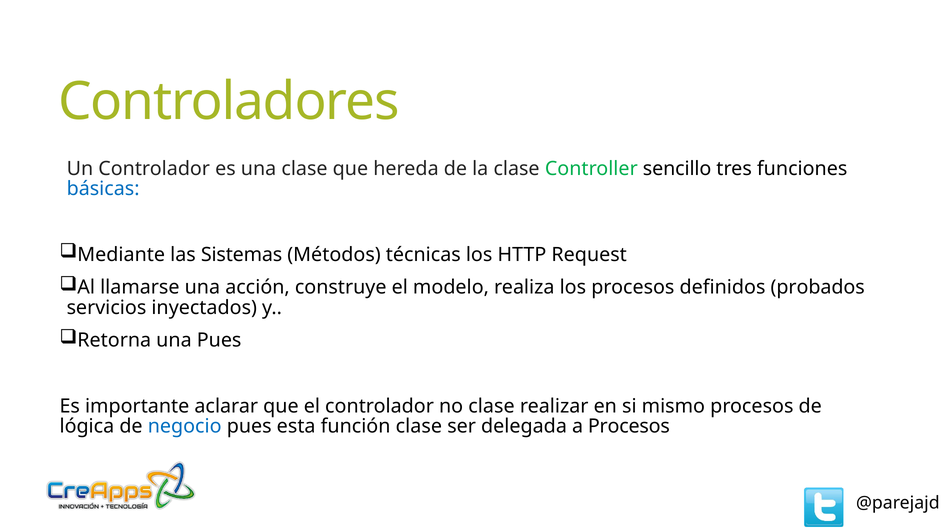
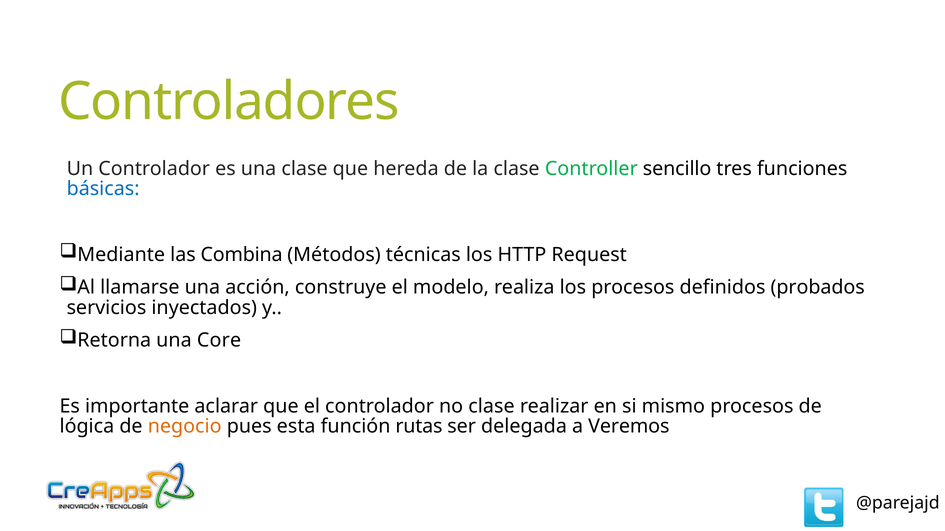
Sistemas: Sistemas -> Combina
una Pues: Pues -> Core
negocio colour: blue -> orange
función clase: clase -> rutas
a Procesos: Procesos -> Veremos
